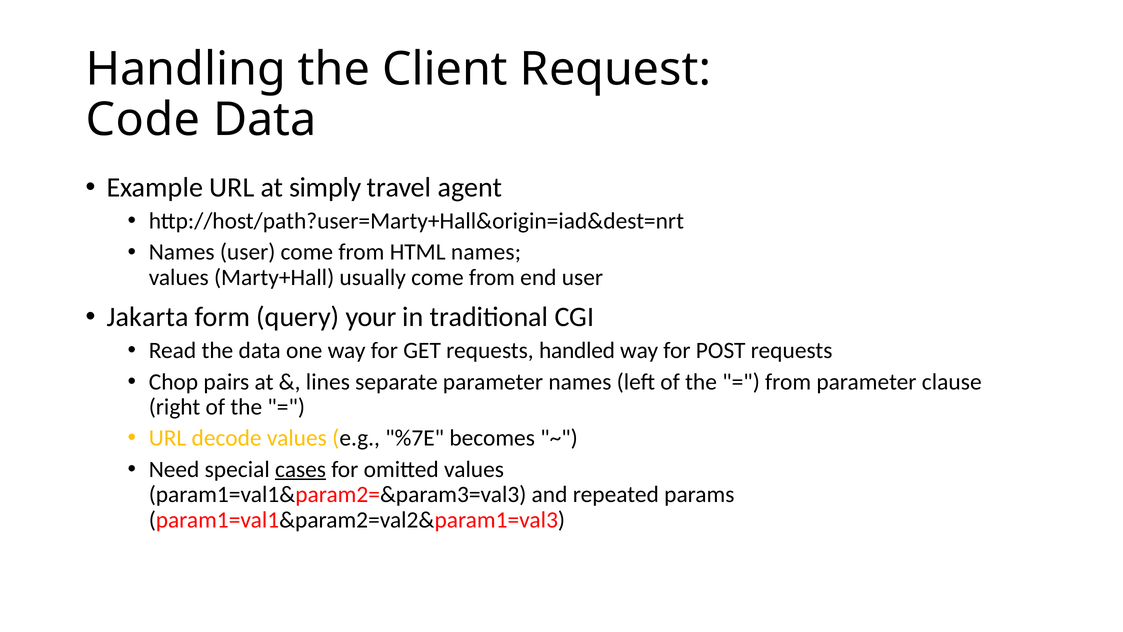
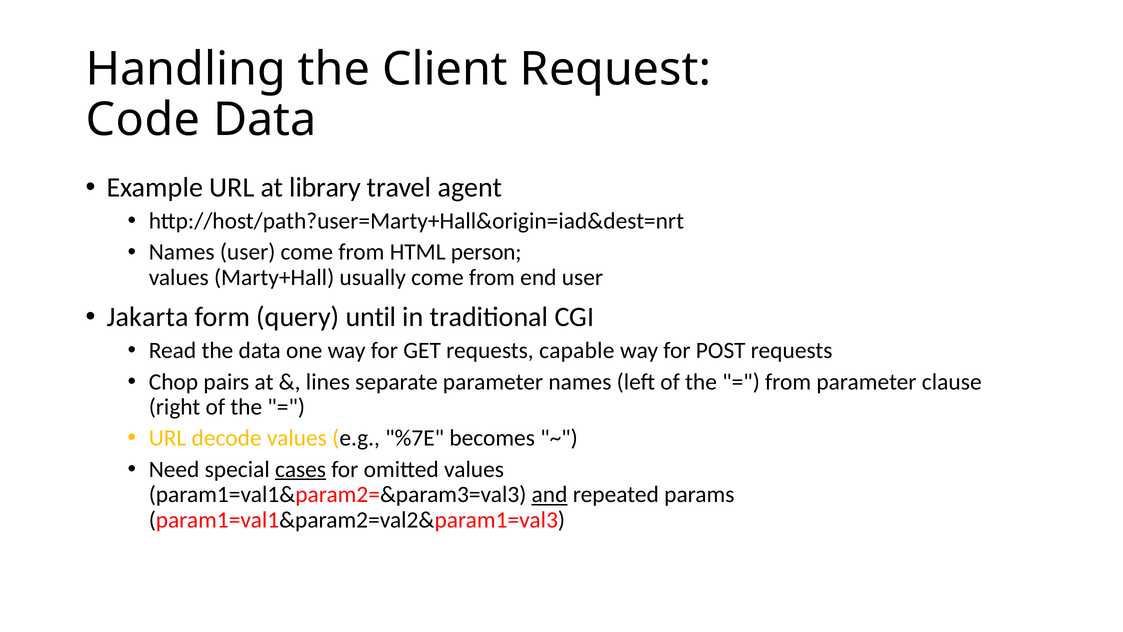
simply: simply -> library
HTML names: names -> person
your: your -> until
handled: handled -> capable
and underline: none -> present
